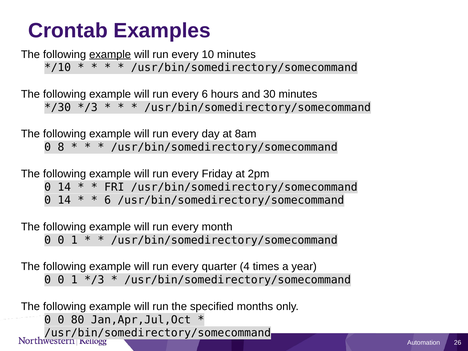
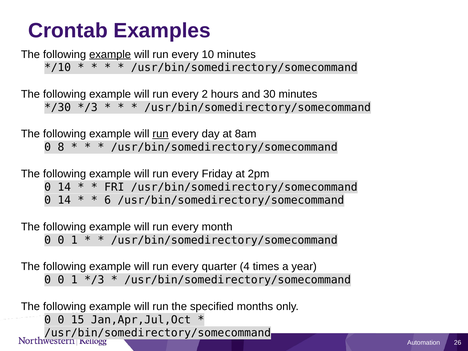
every 6: 6 -> 2
run at (160, 134) underline: none -> present
80: 80 -> 15
